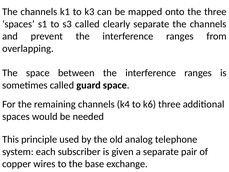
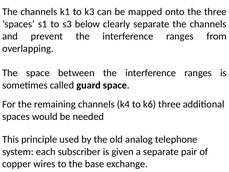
s3 called: called -> below
